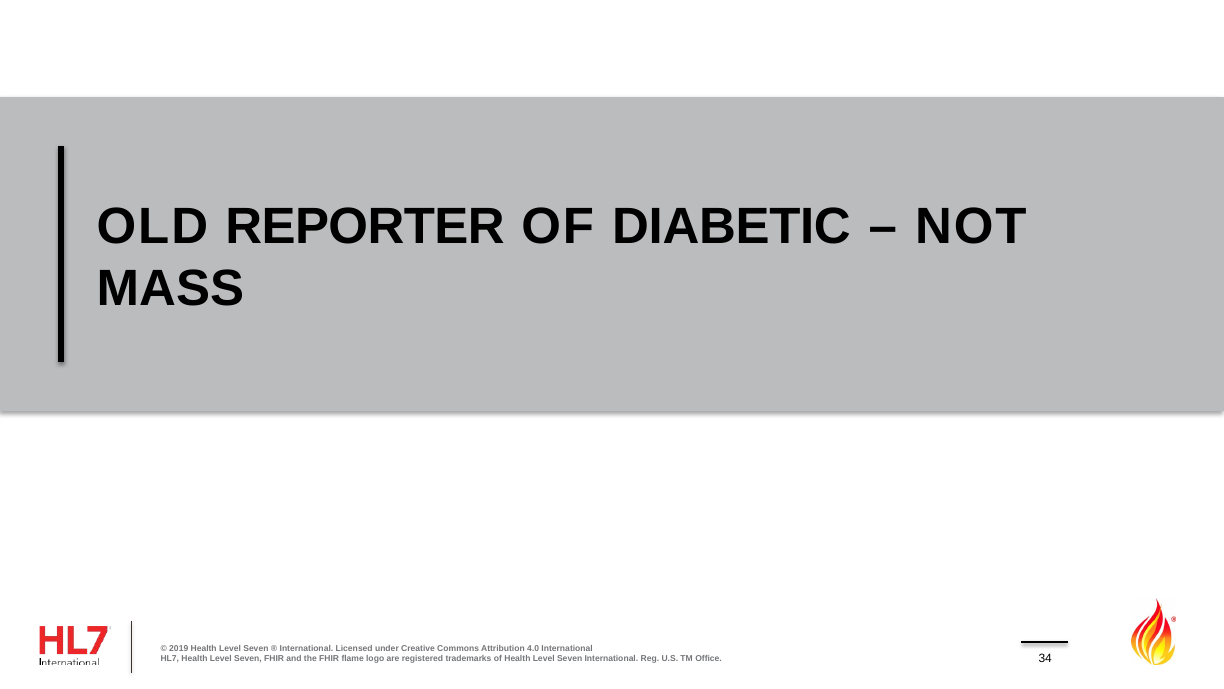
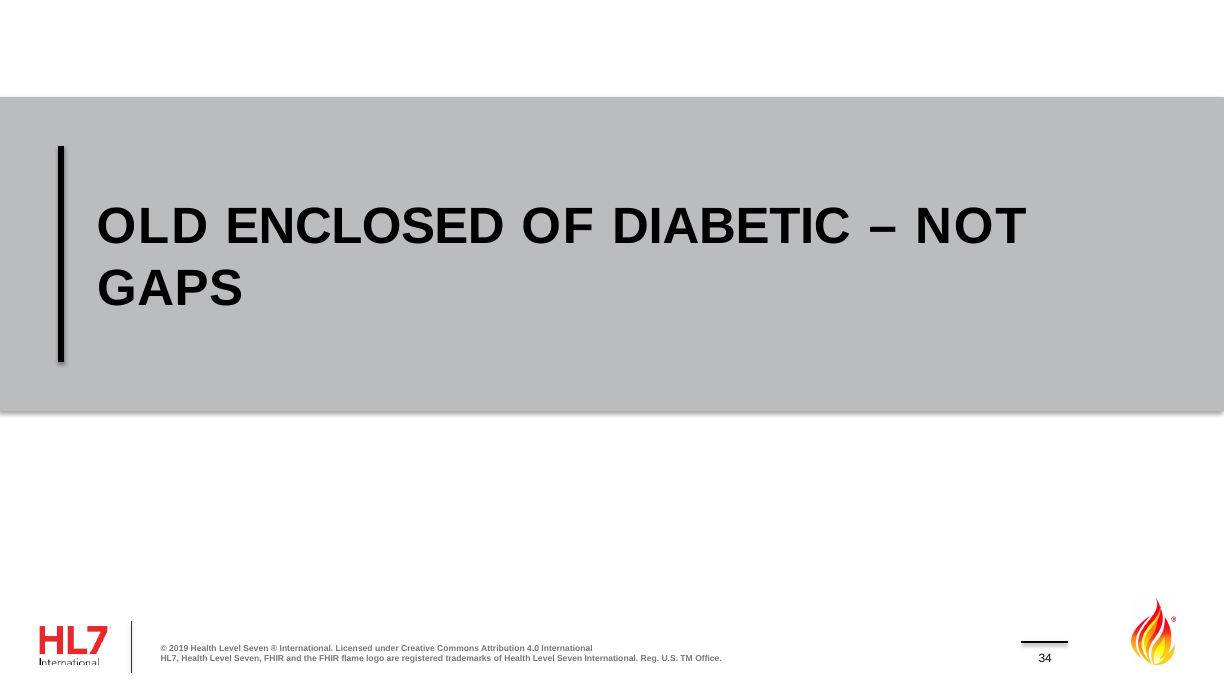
REPORTER: REPORTER -> ENCLOSED
MASS: MASS -> GAPS
